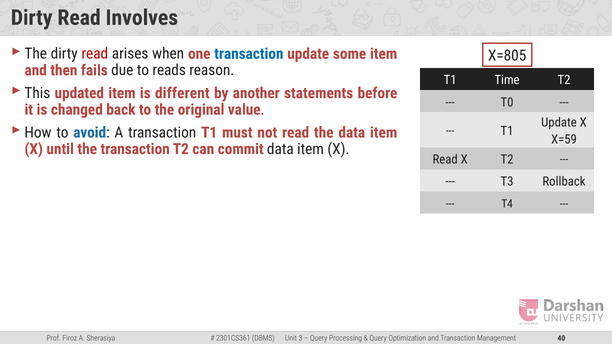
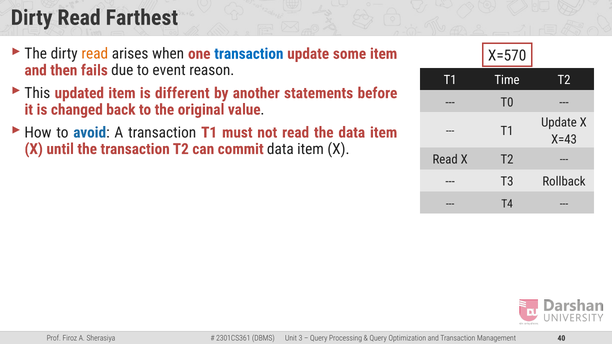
Involves: Involves -> Farthest
read at (95, 54) colour: red -> orange
X=805: X=805 -> X=570
reads: reads -> event
X=59: X=59 -> X=43
